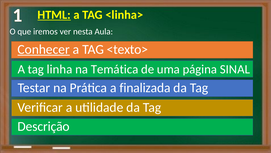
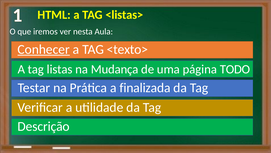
HTML underline: present -> none
<linha>: <linha> -> <listas>
linha: linha -> listas
Temática: Temática -> Mudança
SINAL: SINAL -> TODO
